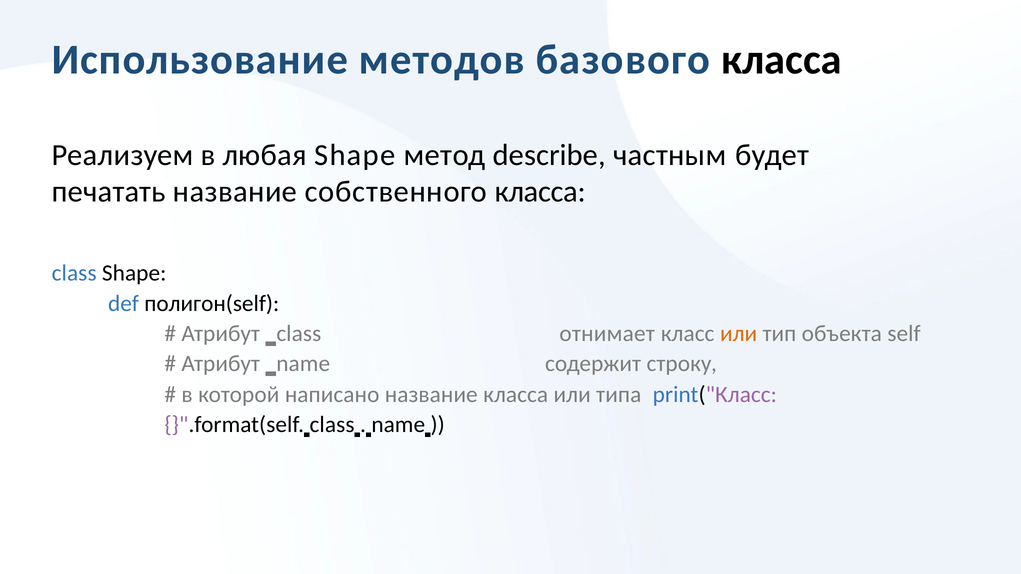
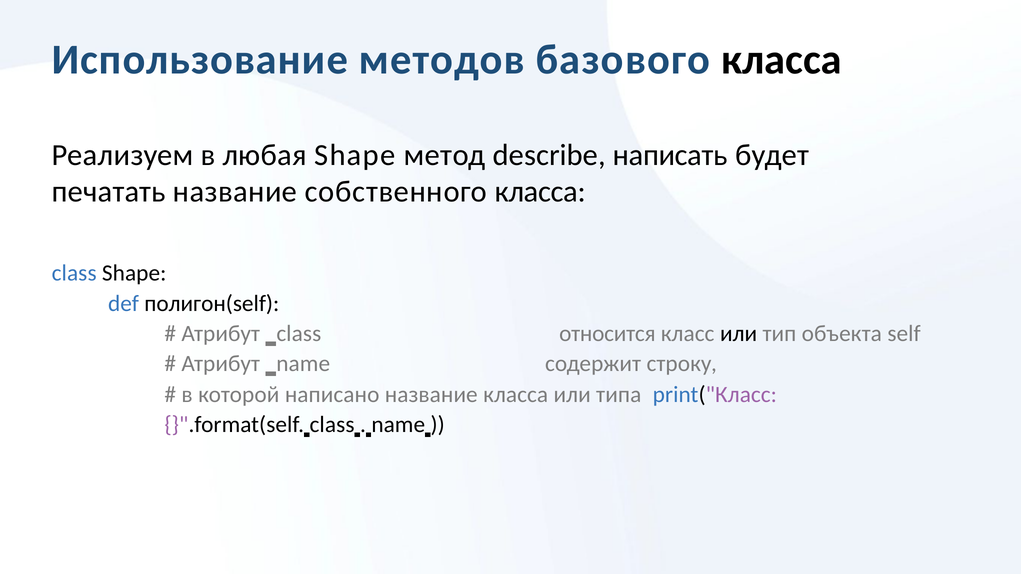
частным: частным -> написать
отнимает: отнимает -> относится
или at (739, 334) colour: orange -> black
